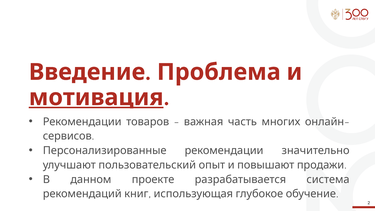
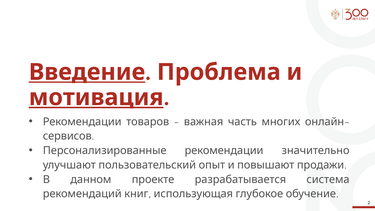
Введение underline: none -> present
